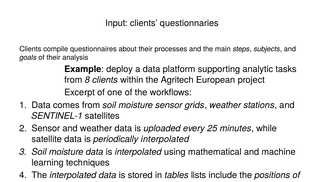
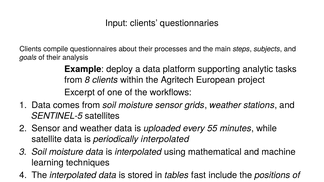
SENTINEL-1: SENTINEL-1 -> SENTINEL-5
25: 25 -> 55
lists: lists -> fast
